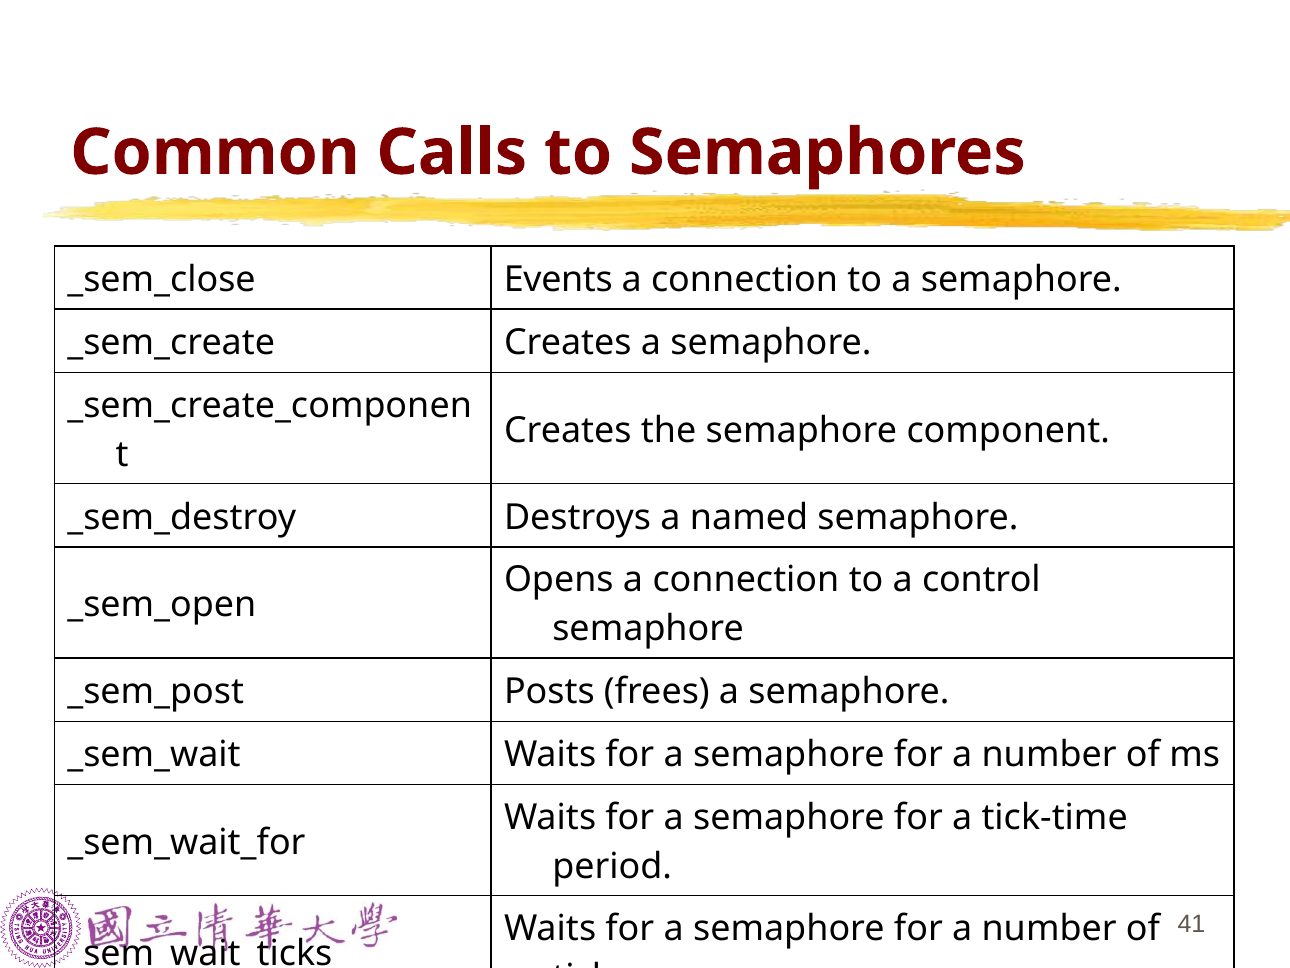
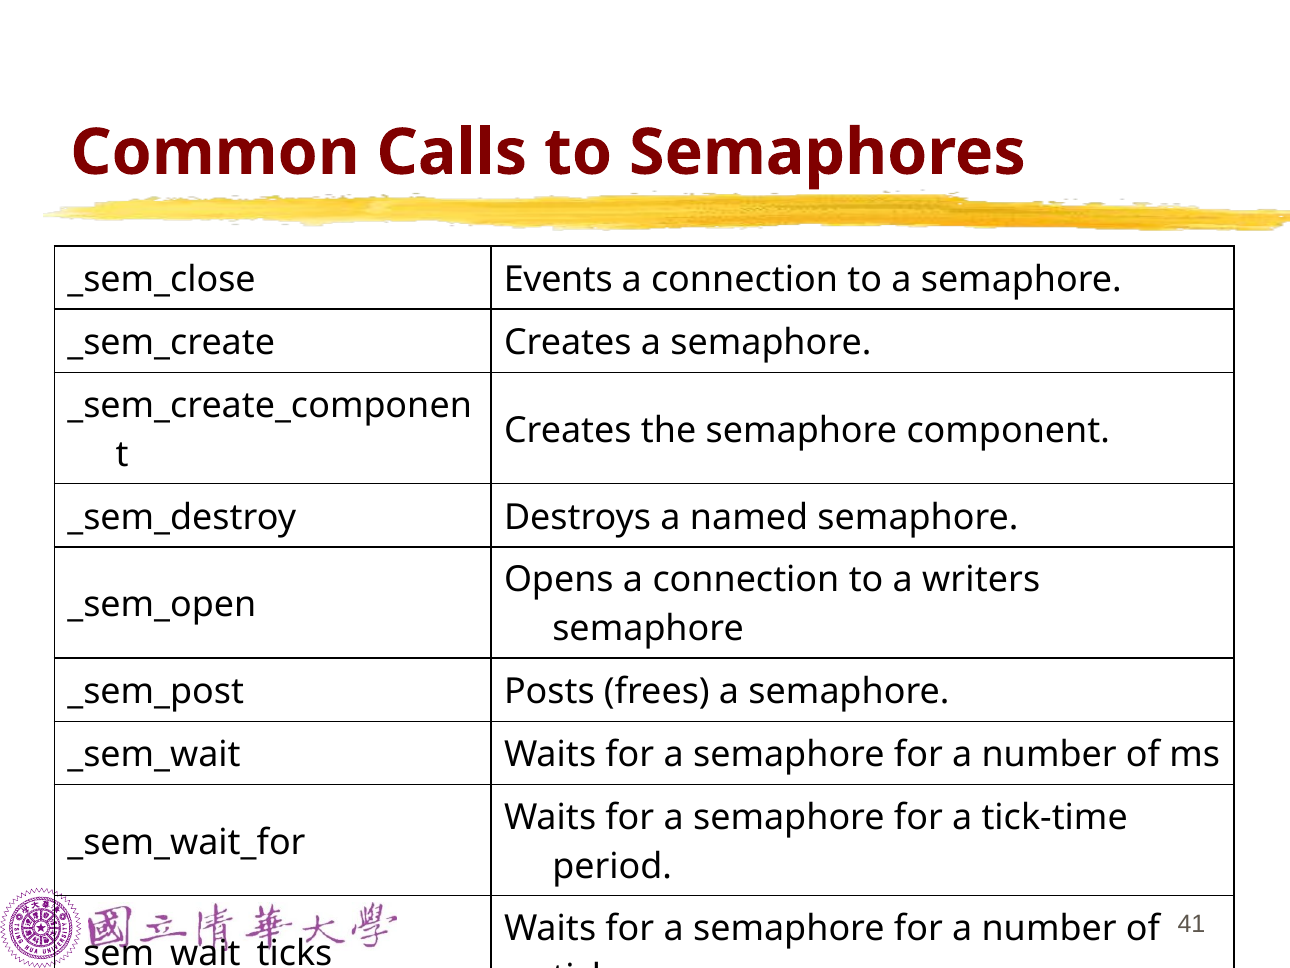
control: control -> writers
